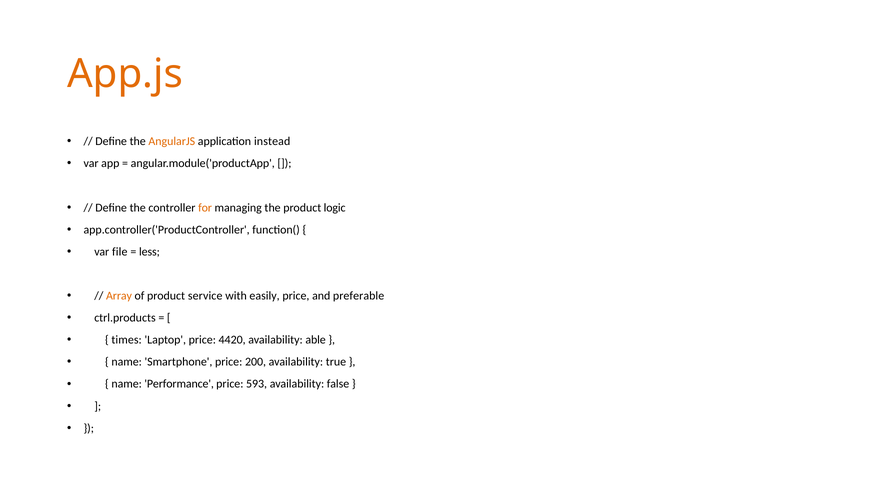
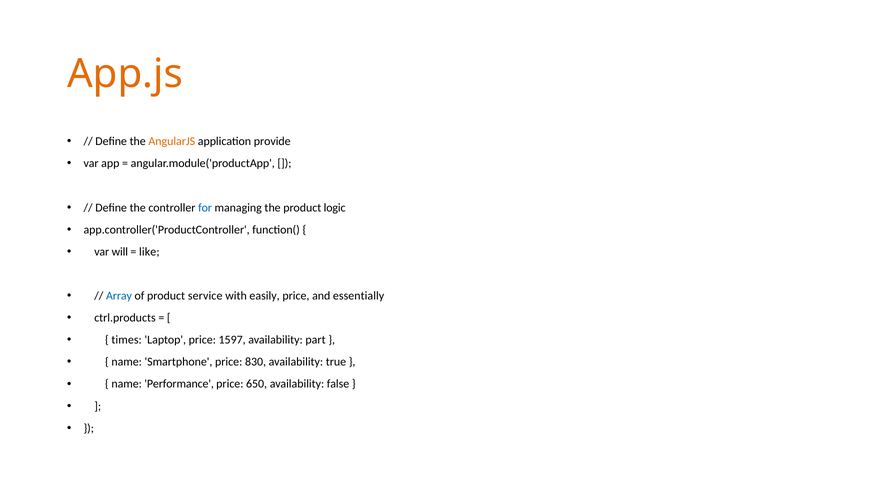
instead: instead -> provide
for colour: orange -> blue
file: file -> will
less: less -> like
Array colour: orange -> blue
preferable: preferable -> essentially
4420: 4420 -> 1597
able: able -> part
200: 200 -> 830
593: 593 -> 650
